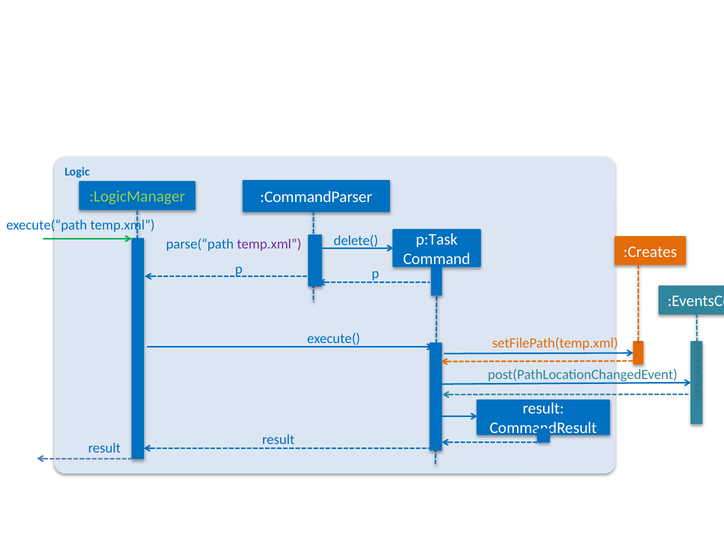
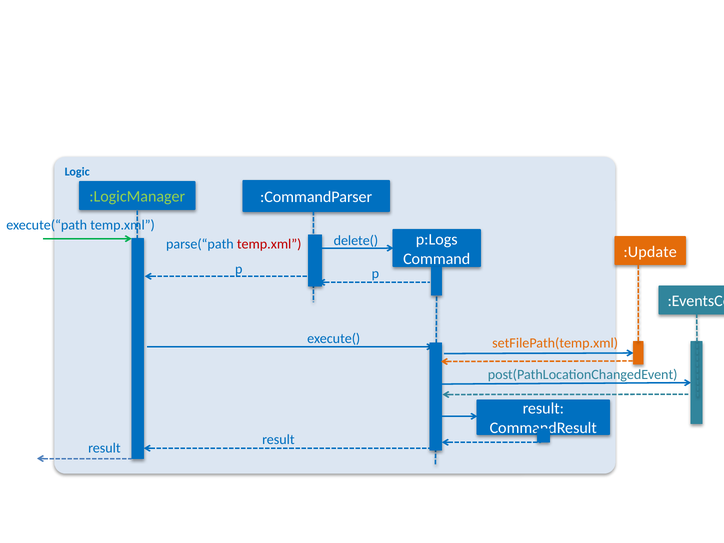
p:Task: p:Task -> p:Logs
temp.xml at (269, 244) colour: purple -> red
:Creates: :Creates -> :Update
